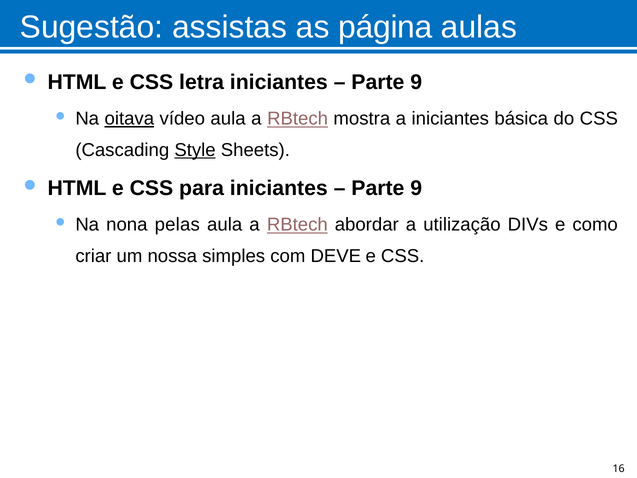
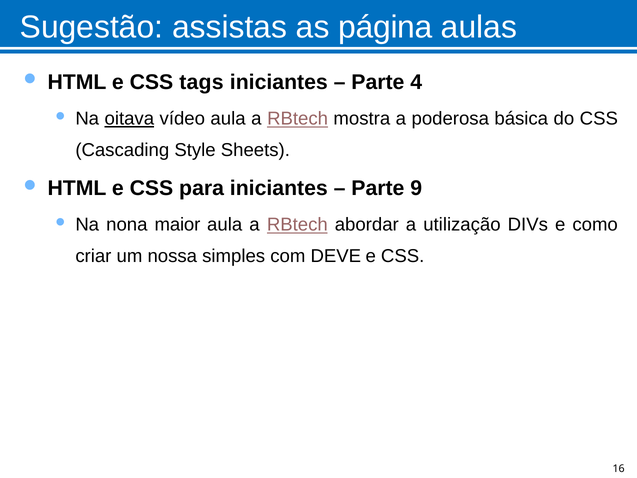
letra: letra -> tags
9 at (416, 82): 9 -> 4
a iniciantes: iniciantes -> poderosa
Style underline: present -> none
pelas: pelas -> maior
